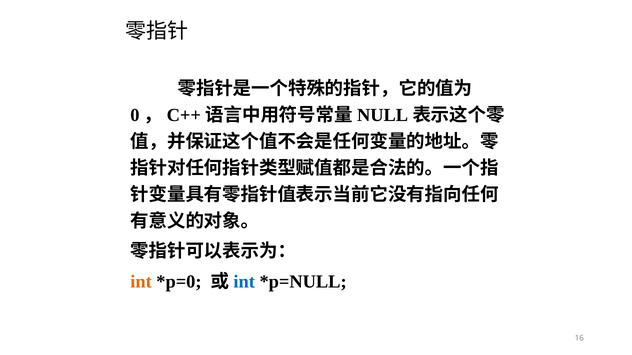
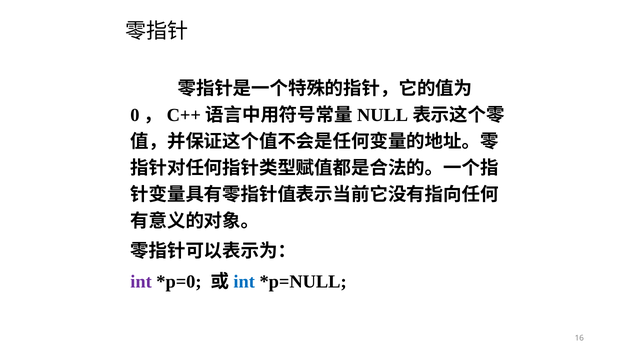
int at (141, 282) colour: orange -> purple
